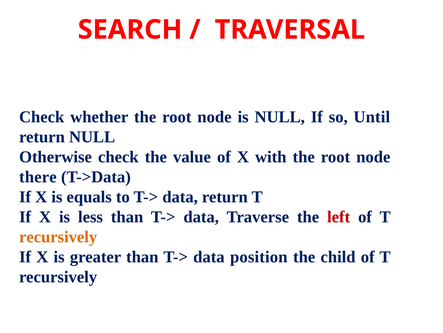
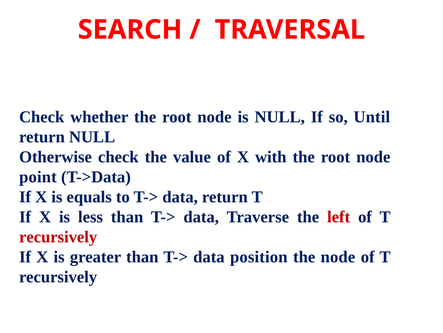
there: there -> point
recursively at (58, 237) colour: orange -> red
the child: child -> node
